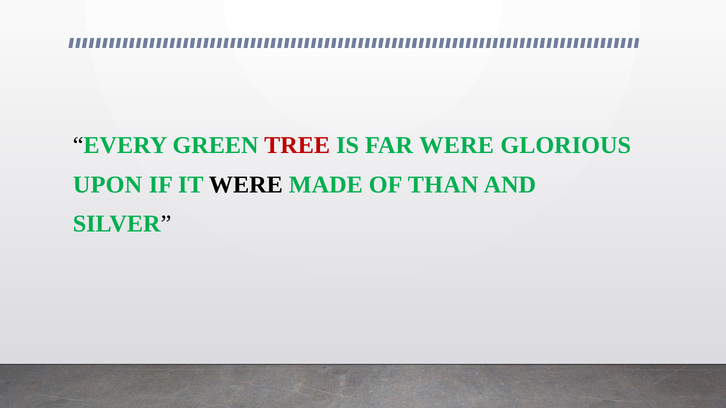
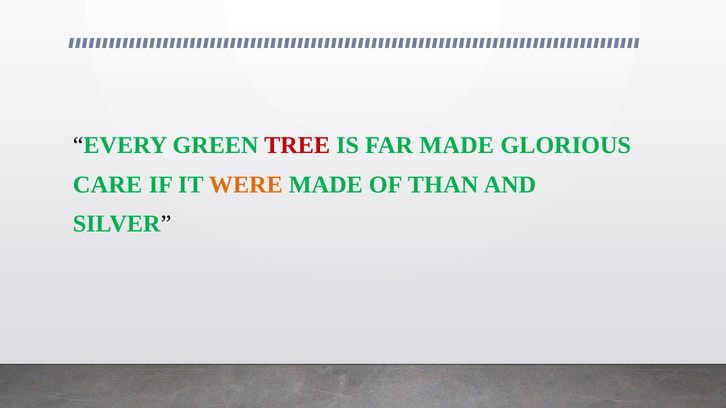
FAR WERE: WERE -> MADE
UPON: UPON -> CARE
WERE at (246, 185) colour: black -> orange
